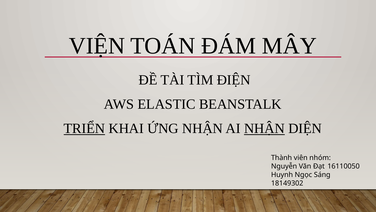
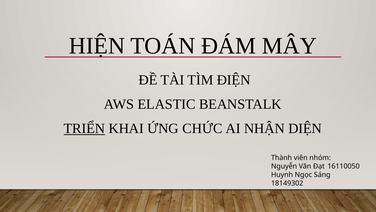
VIỆN: VIỆN -> HIỆN
ỨNG NHẬN: NHẬN -> CHỨC
NHẬN at (264, 128) underline: present -> none
